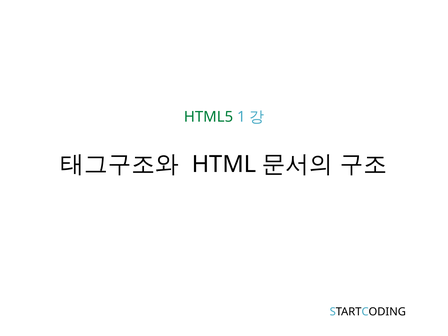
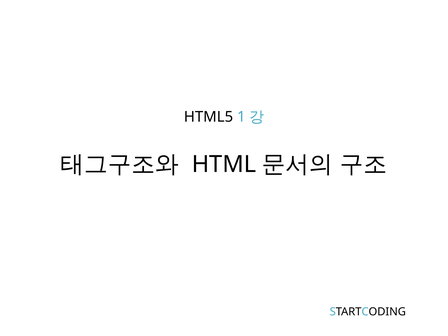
HTML5 colour: green -> black
